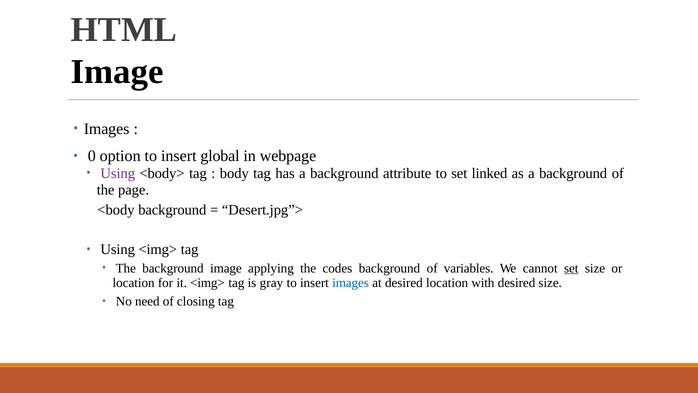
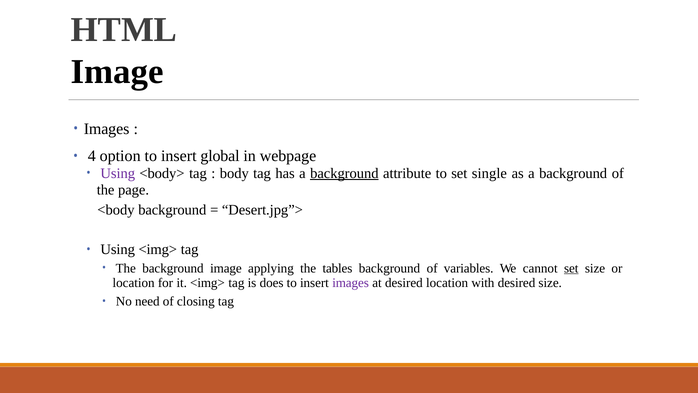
0: 0 -> 4
background at (344, 173) underline: none -> present
linked: linked -> single
codes: codes -> tables
gray: gray -> does
images at (351, 283) colour: blue -> purple
